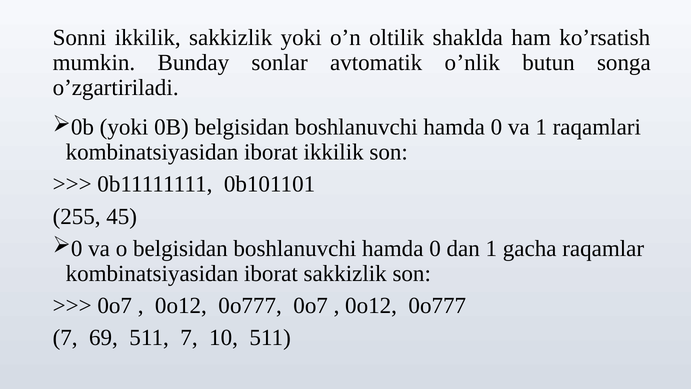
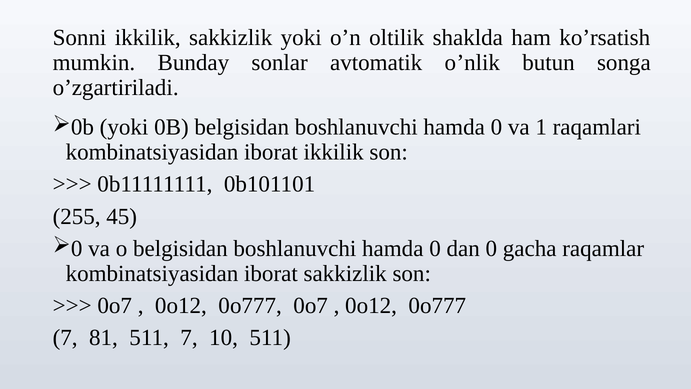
dan 1: 1 -> 0
69: 69 -> 81
